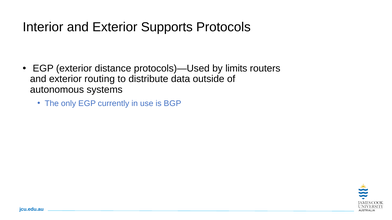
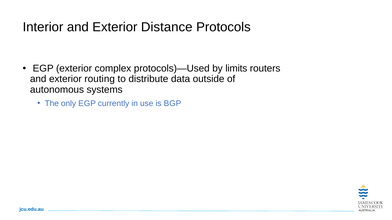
Supports: Supports -> Distance
distance: distance -> complex
